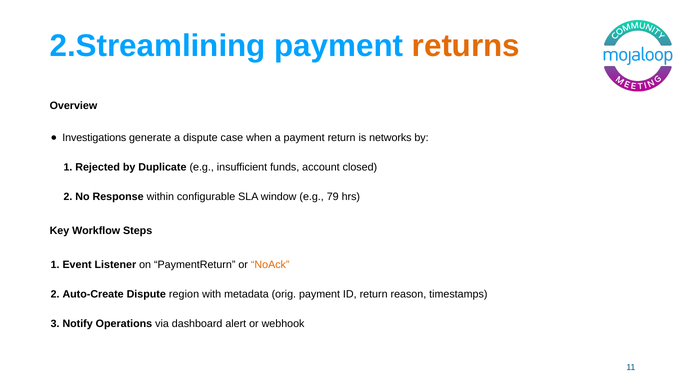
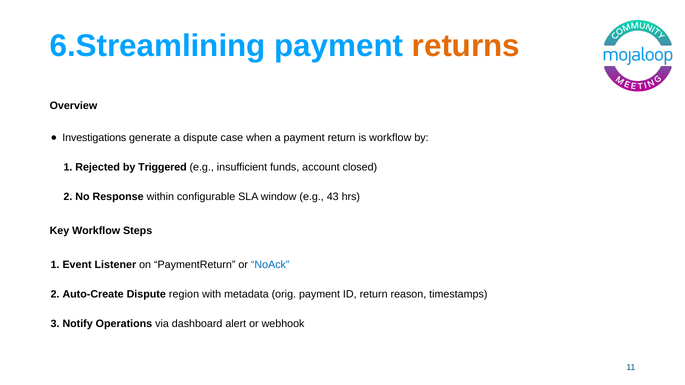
2.Streamlining: 2.Streamlining -> 6.Streamlining
is networks: networks -> workflow
Duplicate: Duplicate -> Triggered
79: 79 -> 43
NoAck colour: orange -> blue
